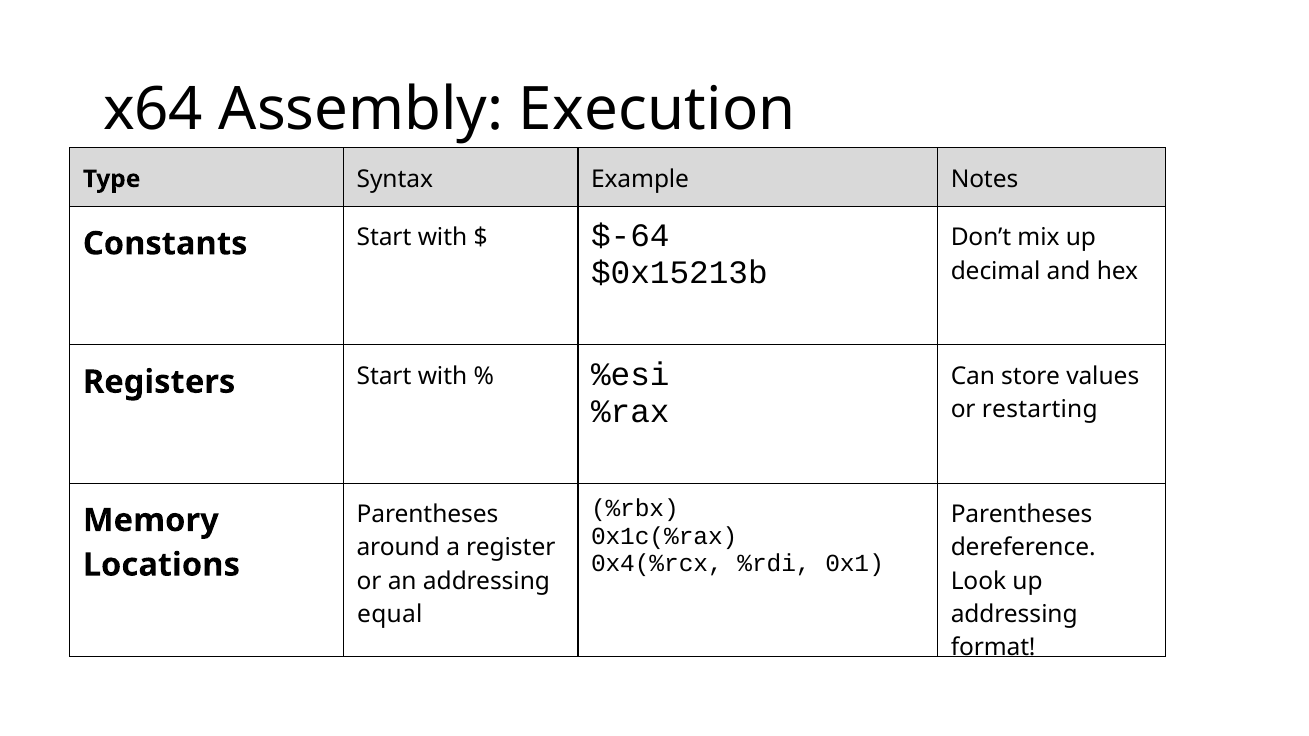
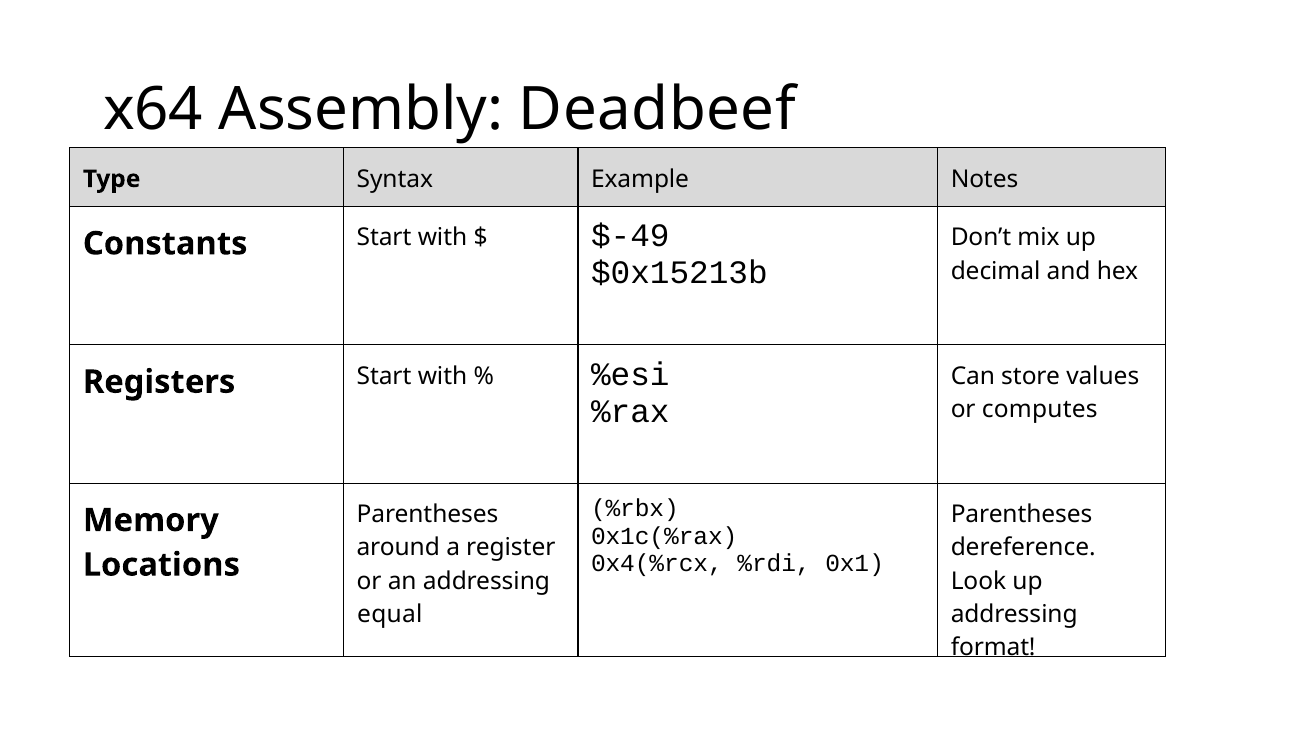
Execution: Execution -> Deadbeef
$-64: $-64 -> $-49
restarting: restarting -> computes
